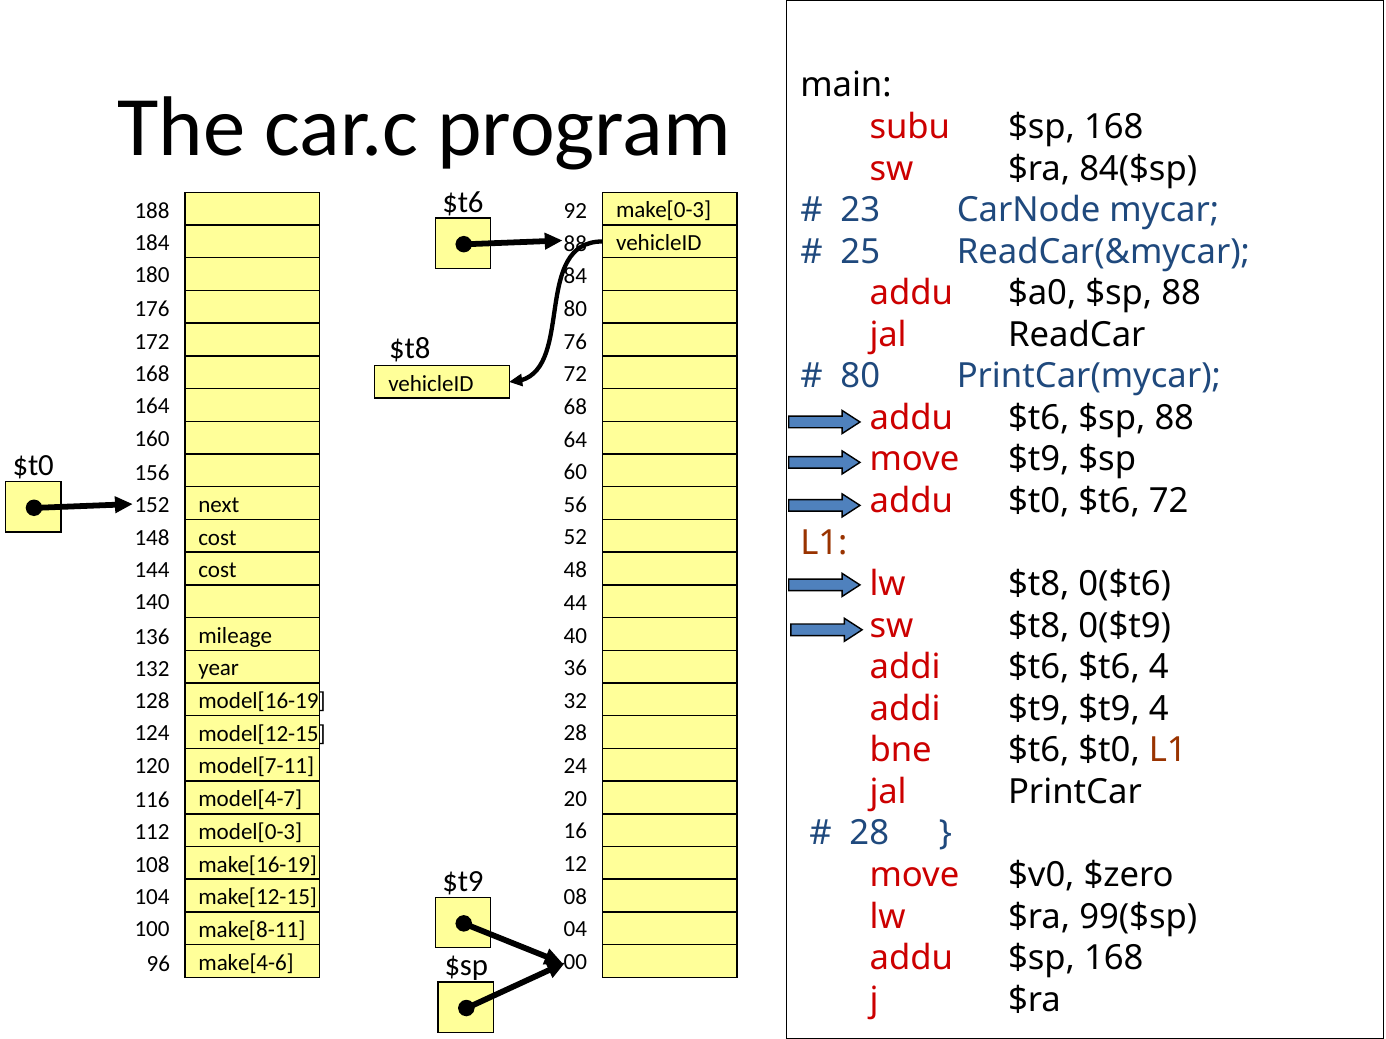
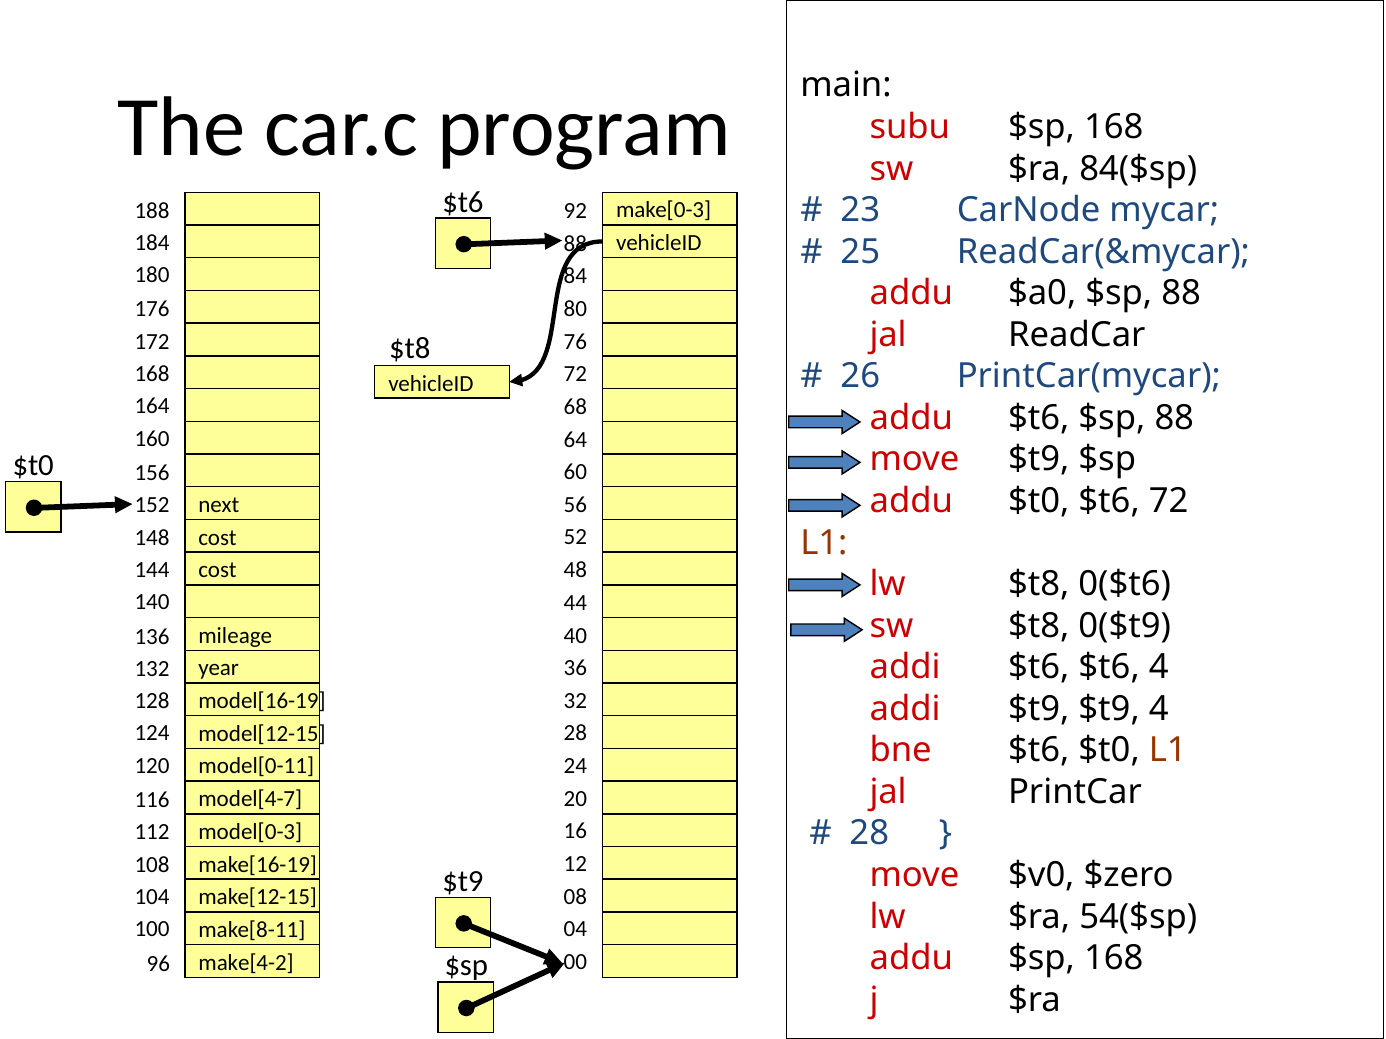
80 at (860, 377): 80 -> 26
model[7-11: model[7-11 -> model[0-11
99($sp: 99($sp -> 54($sp
make[4-6: make[4-6 -> make[4-2
